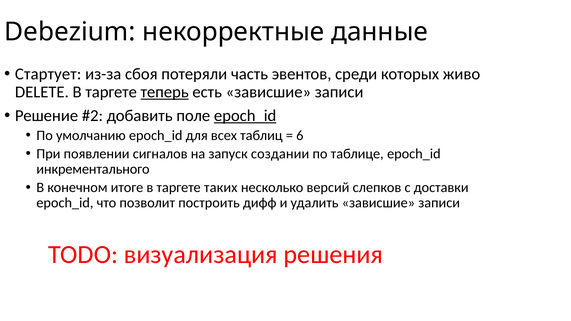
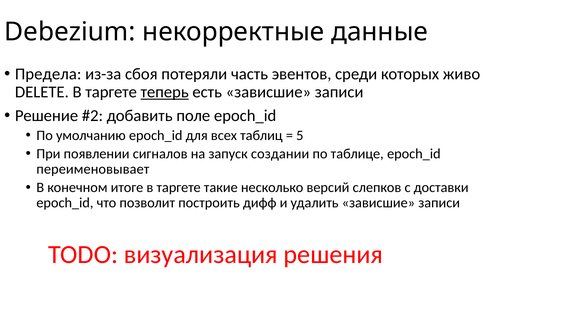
Стартует: Стартует -> Предела
epoch_id at (245, 116) underline: present -> none
6: 6 -> 5
инкрементального: инкрементального -> переименовывает
таких: таких -> такие
